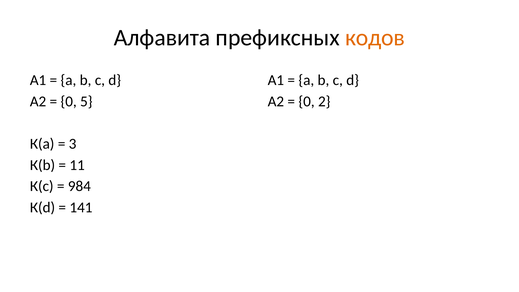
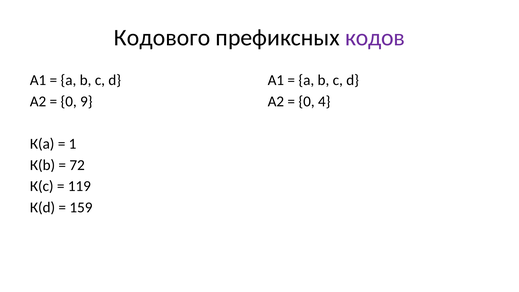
Алфавита: Алфавита -> Кодового
кодов colour: orange -> purple
5: 5 -> 9
2: 2 -> 4
3: 3 -> 1
11 at (77, 165): 11 -> 72
984: 984 -> 119
141: 141 -> 159
